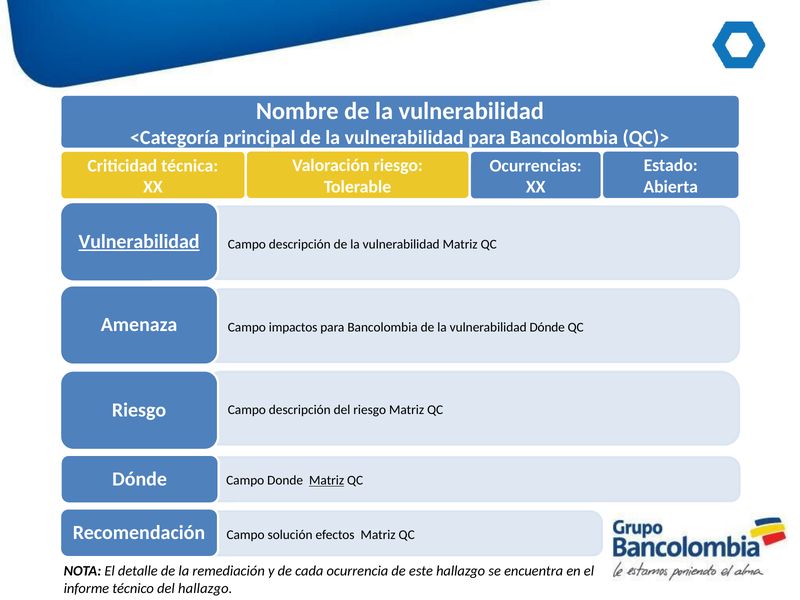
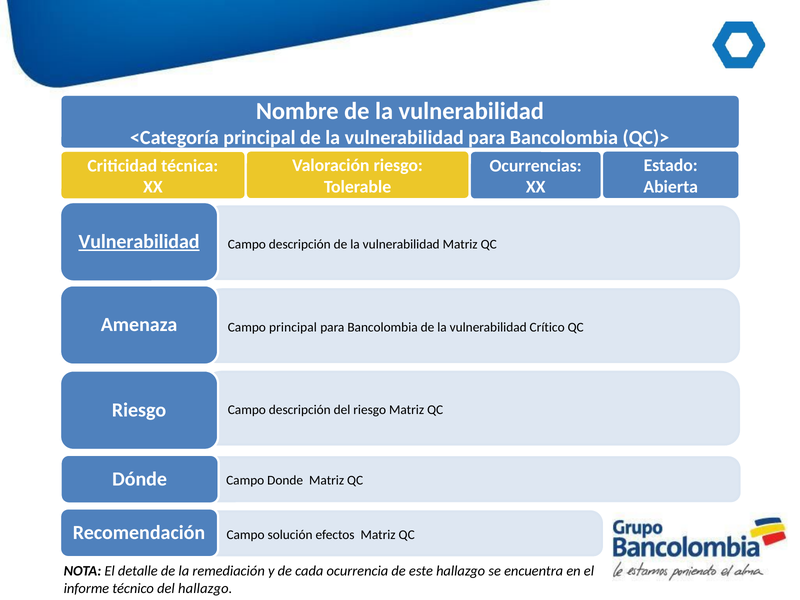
Campo impactos: impactos -> principal
vulnerabilidad Dónde: Dónde -> Crítico
Matriz at (327, 481) underline: present -> none
